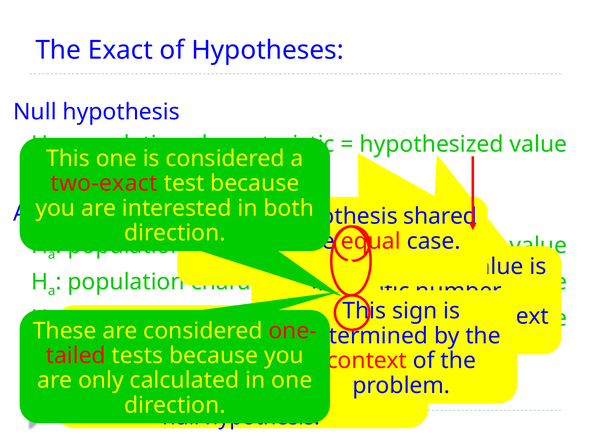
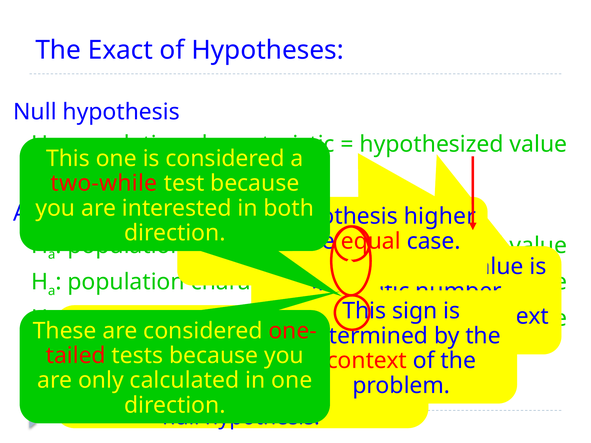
two-exact: two-exact -> two-while
shared: shared -> higher
